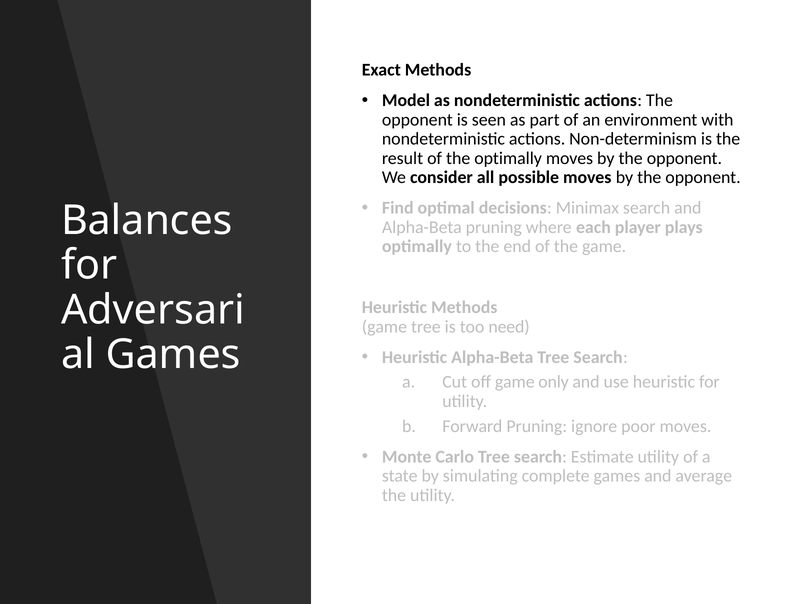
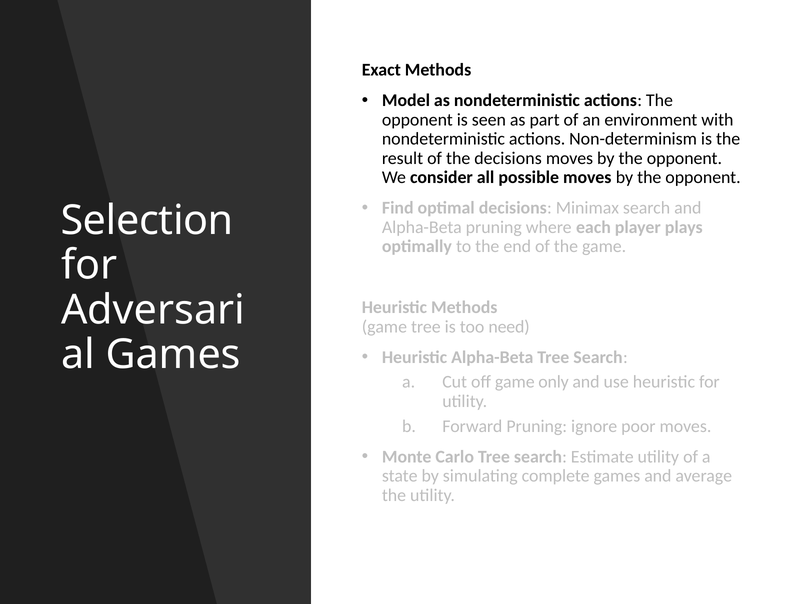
the optimally: optimally -> decisions
Balances: Balances -> Selection
